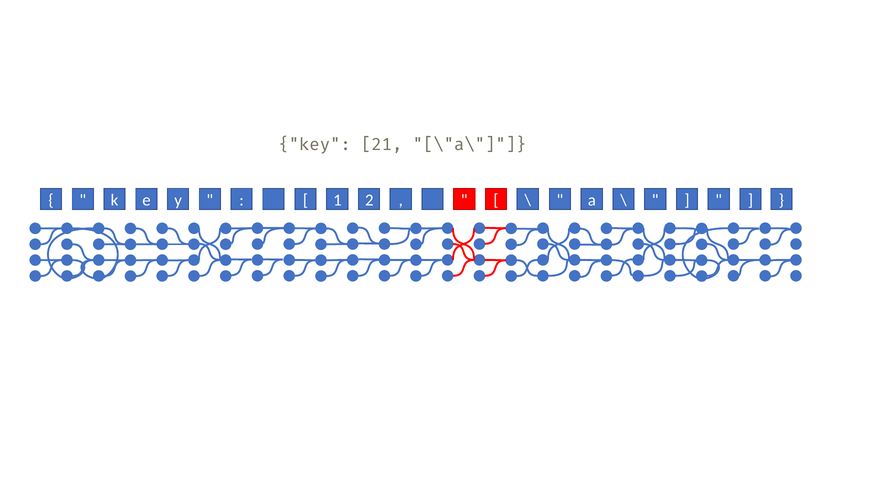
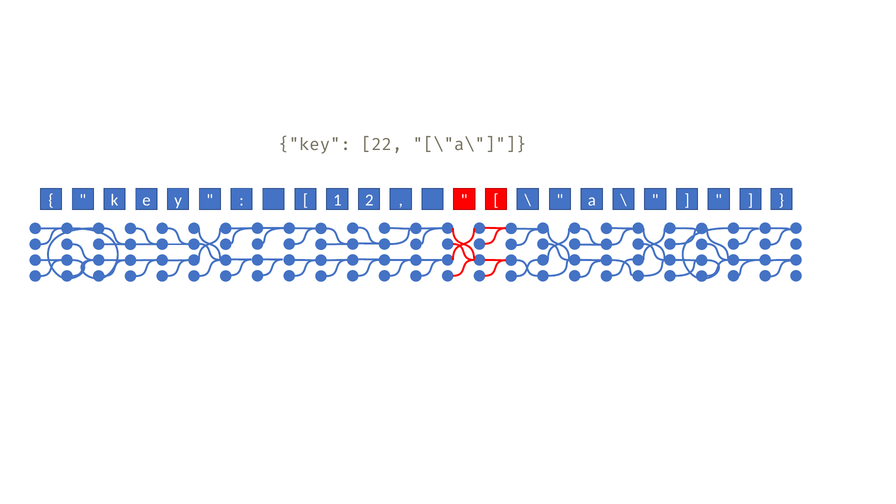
21: 21 -> 22
